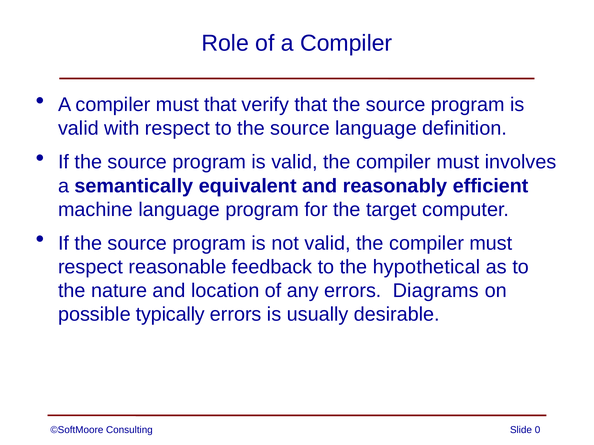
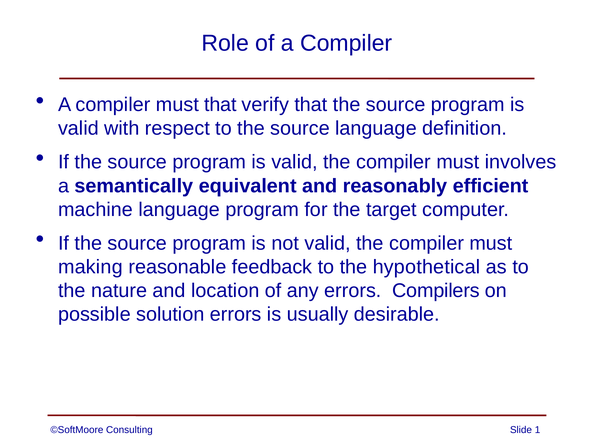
respect at (91, 267): respect -> making
Diagrams: Diagrams -> Compilers
typically: typically -> solution
0: 0 -> 1
